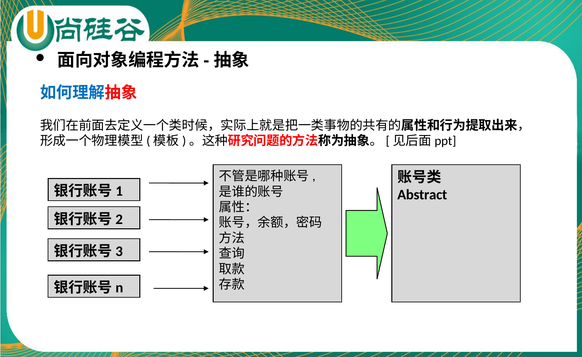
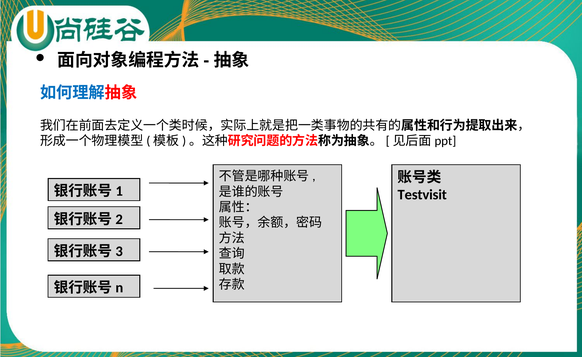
Abstract: Abstract -> Testvisit
